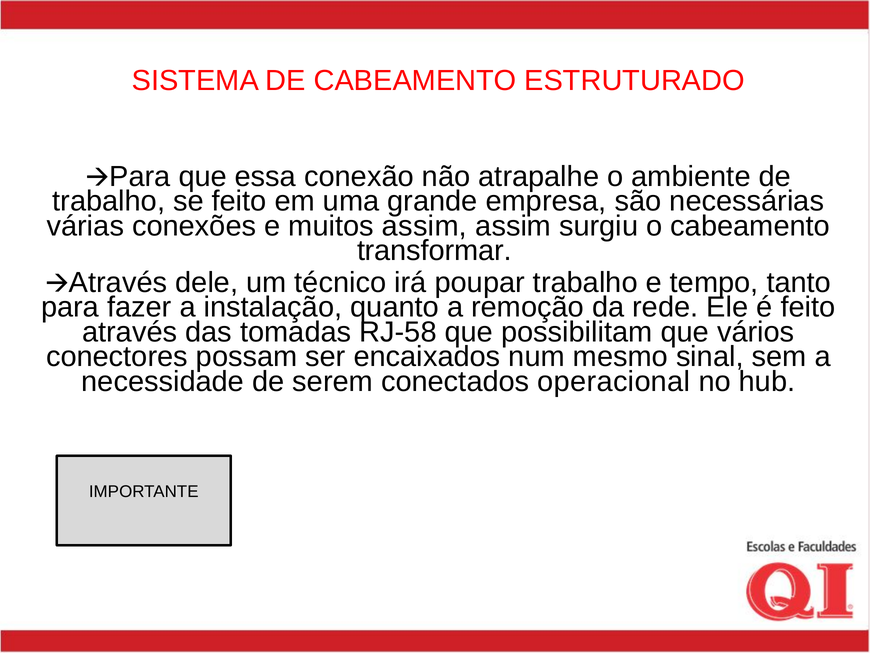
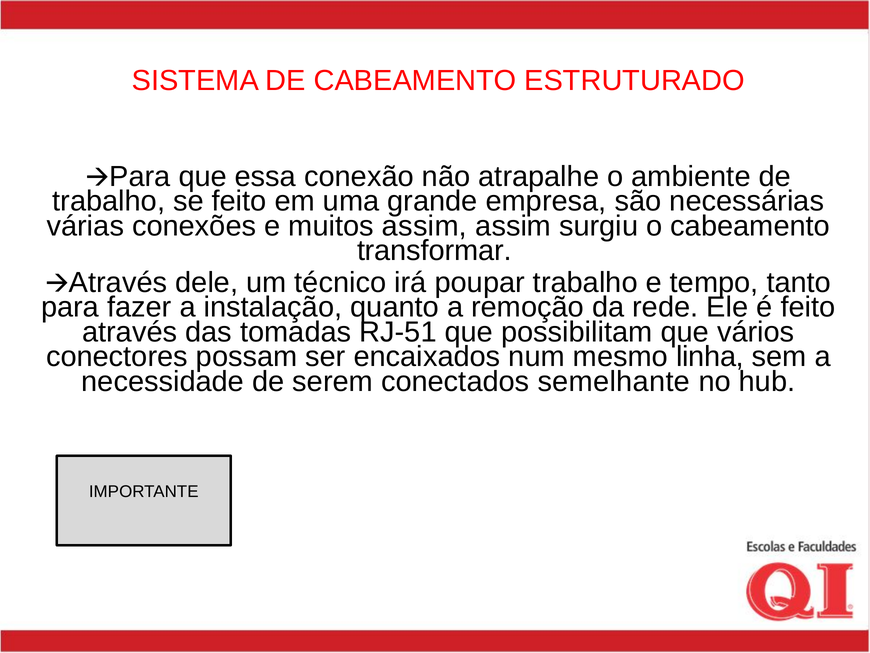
RJ-58: RJ-58 -> RJ-51
sinal: sinal -> linha
operacional: operacional -> semelhante
